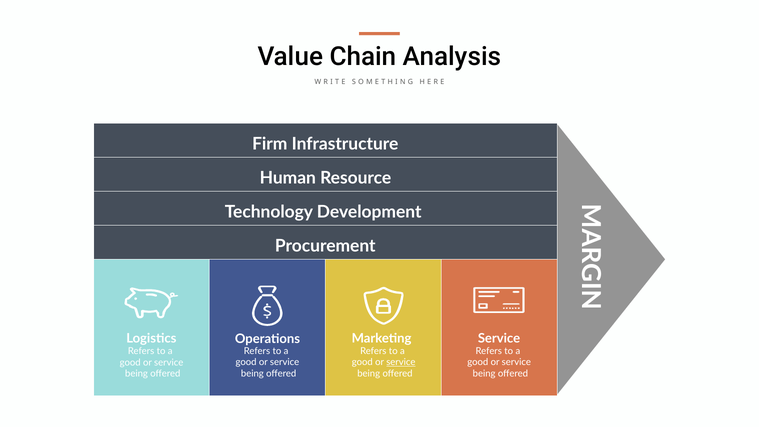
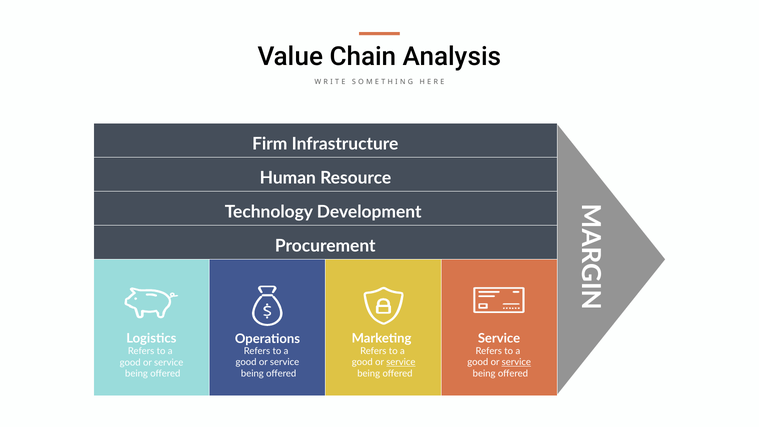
service at (516, 362) underline: none -> present
